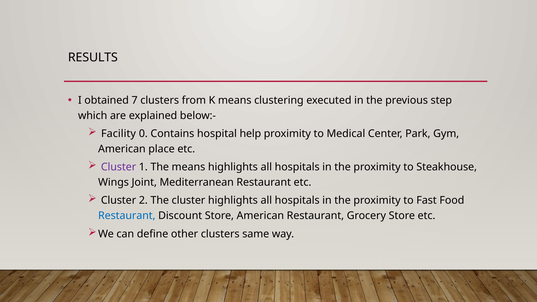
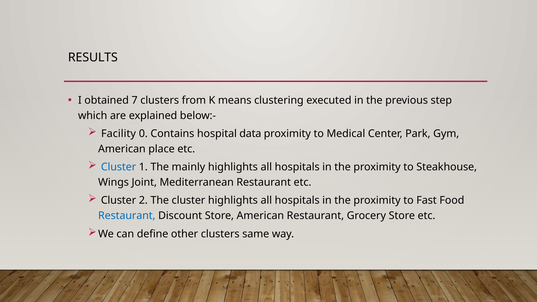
help: help -> data
Cluster at (119, 167) colour: purple -> blue
The means: means -> mainly
